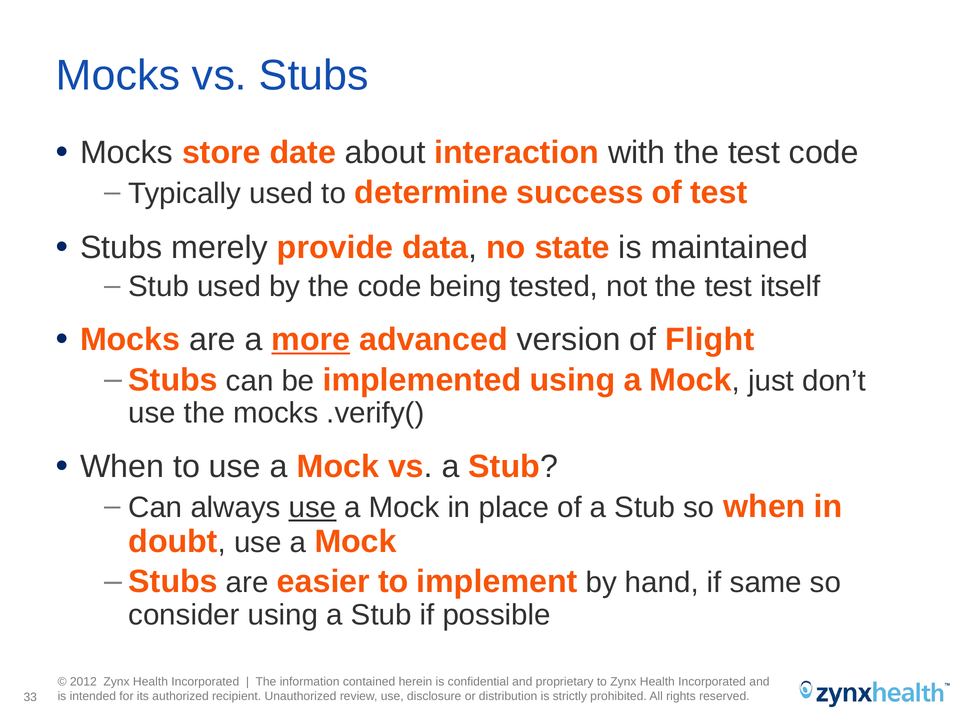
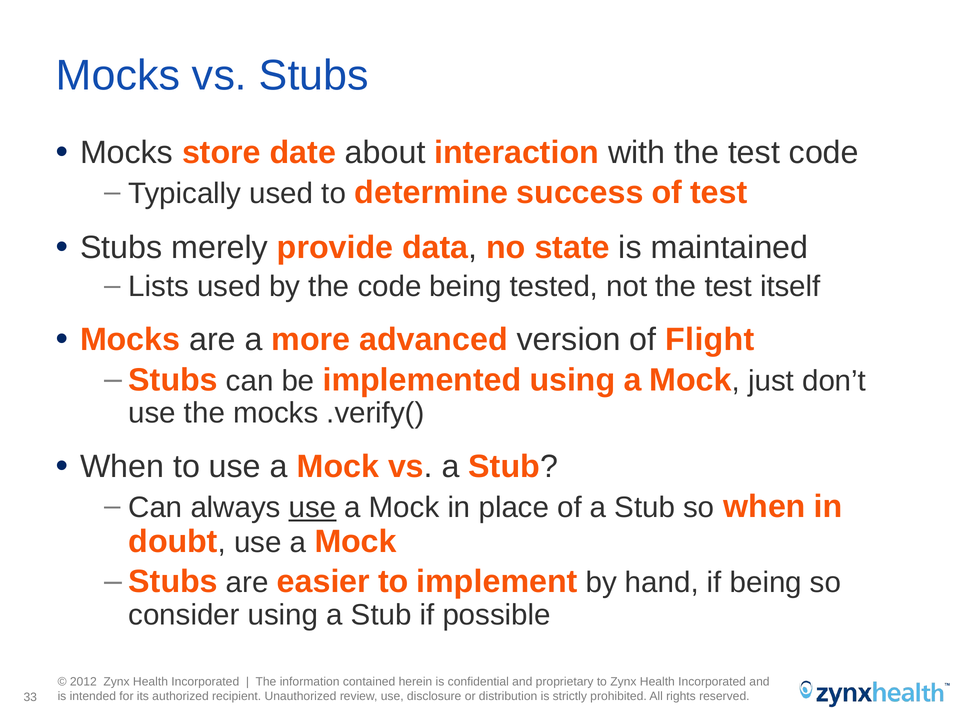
Stub at (159, 286): Stub -> Lists
more underline: present -> none
if same: same -> being
